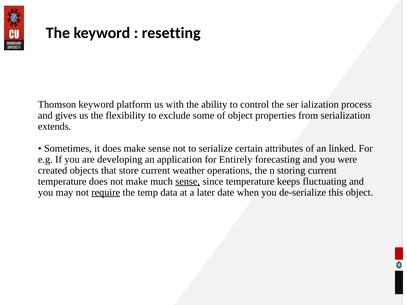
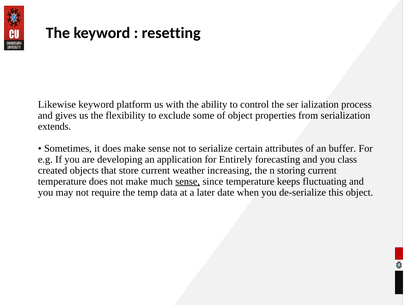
Thomson: Thomson -> Likewise
linked: linked -> buffer
were: were -> class
operations: operations -> increasing
require underline: present -> none
